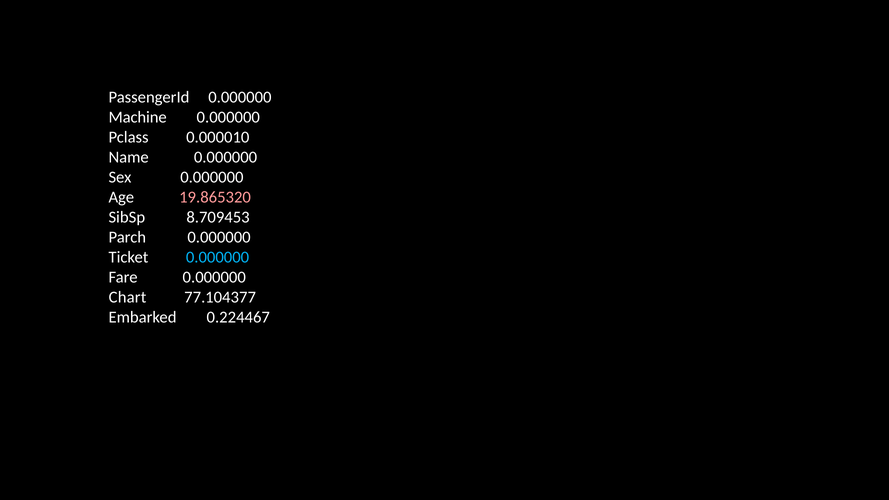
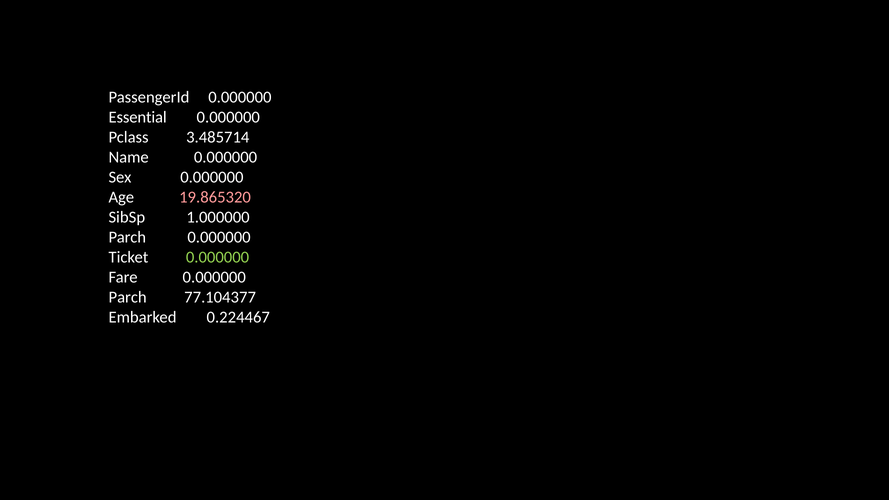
Machine: Machine -> Essential
0.000010: 0.000010 -> 3.485714
8.709453: 8.709453 -> 1.000000
0.000000 at (218, 257) colour: light blue -> light green
Chart at (128, 297): Chart -> Parch
